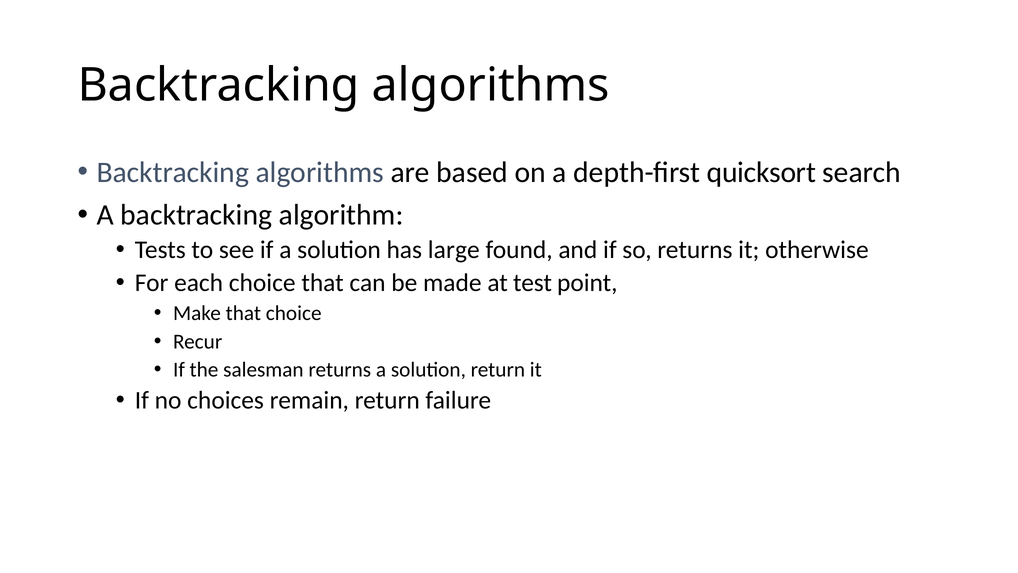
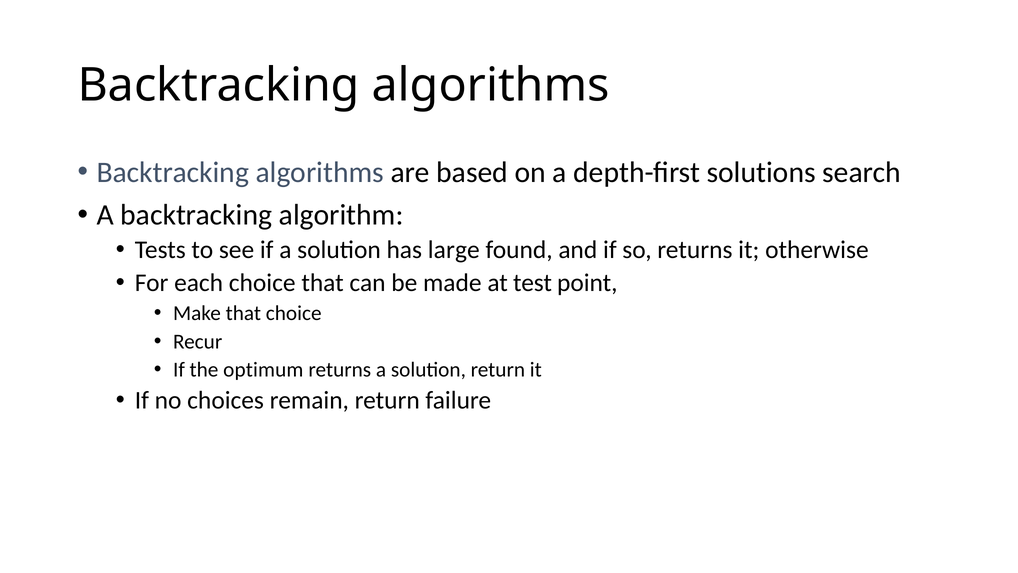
quicksort: quicksort -> solutions
salesman: salesman -> optimum
